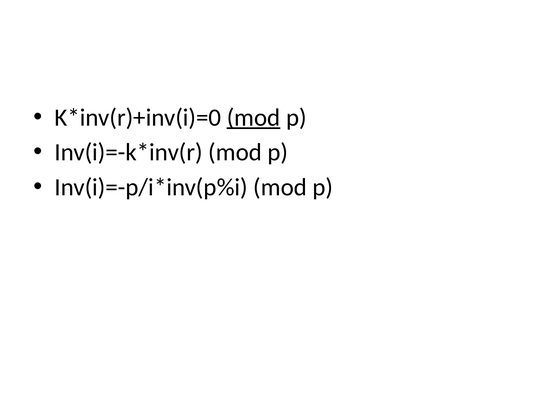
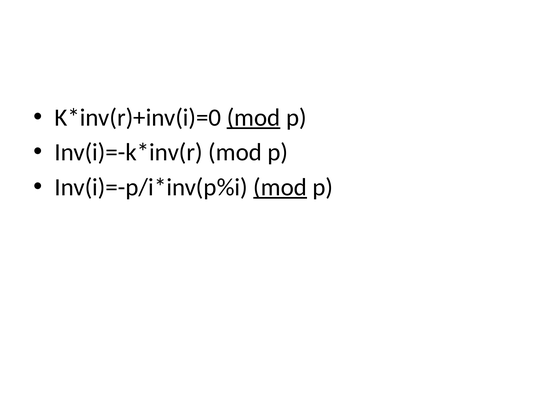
mod at (280, 187) underline: none -> present
